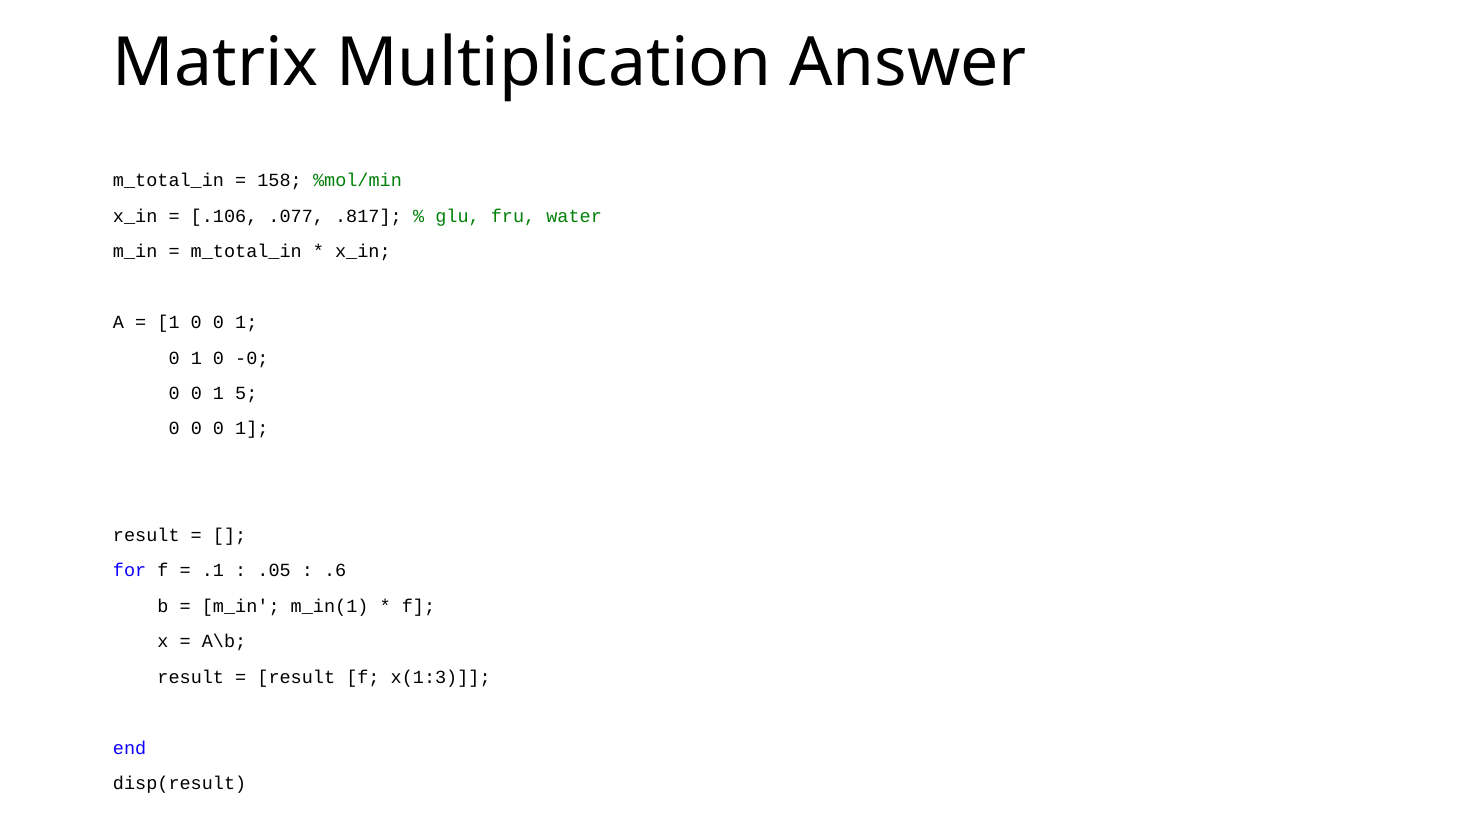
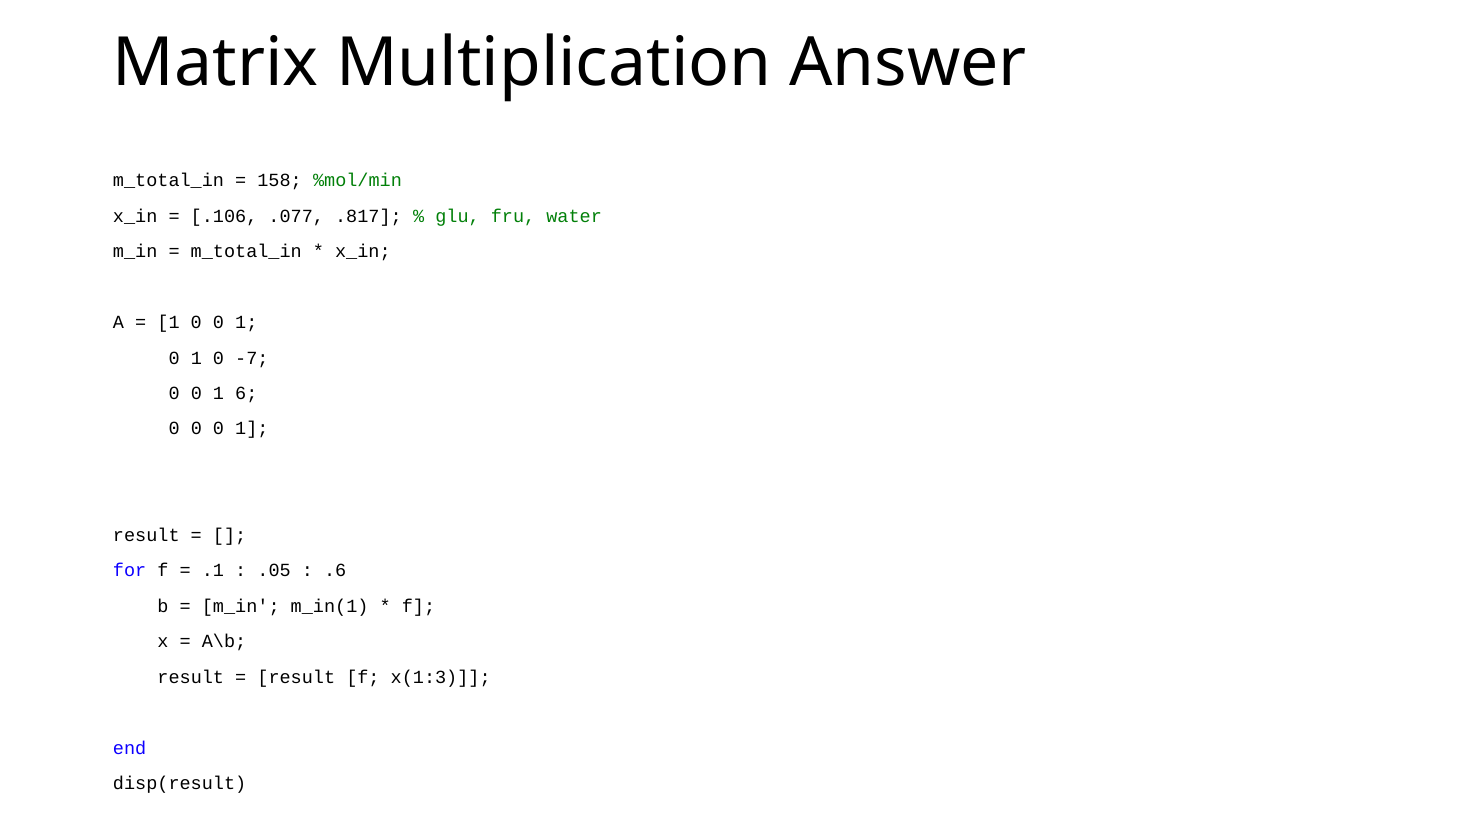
-0: -0 -> -7
5: 5 -> 6
